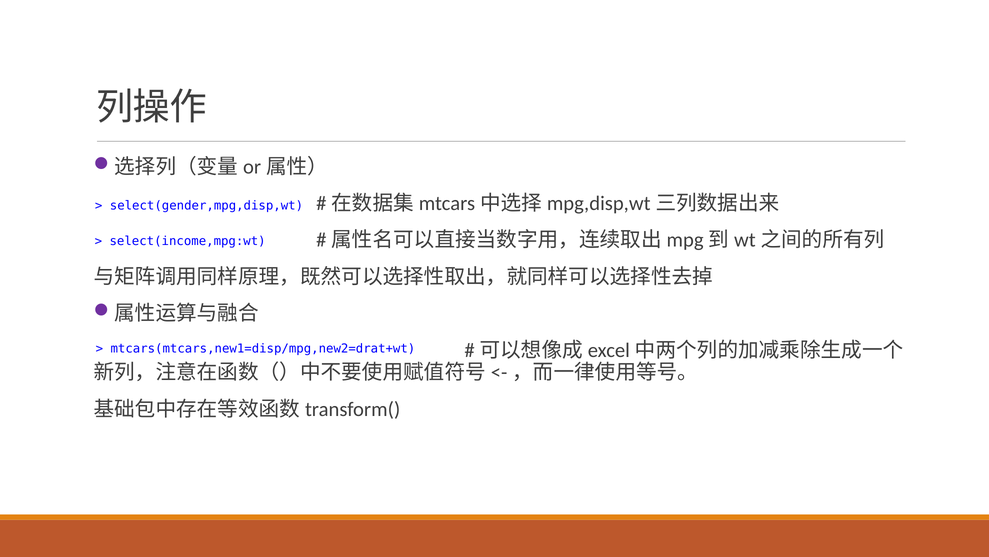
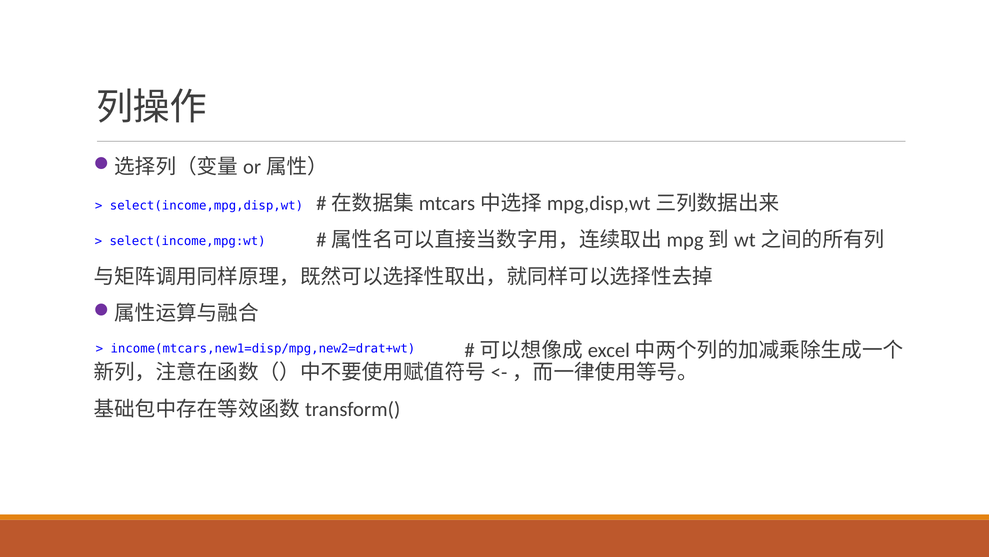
select(gender,mpg,disp,wt: select(gender,mpg,disp,wt -> select(income,mpg,disp,wt
mtcars(mtcars,new1=disp/mpg,new2=drat+wt: mtcars(mtcars,new1=disp/mpg,new2=drat+wt -> income(mtcars,new1=disp/mpg,new2=drat+wt
